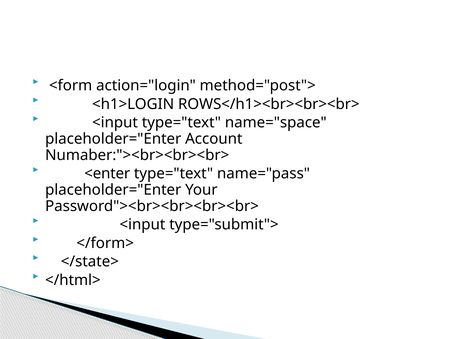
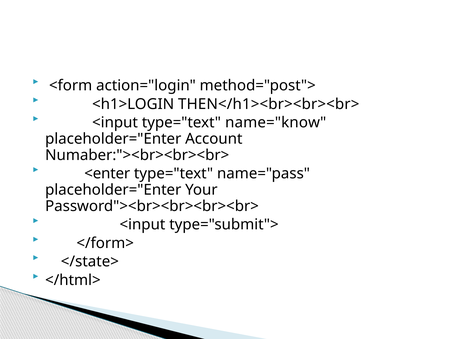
ROWS</h1><br><br><br>: ROWS</h1><br><br><br> -> THEN</h1><br><br><br>
name="space: name="space -> name="know
